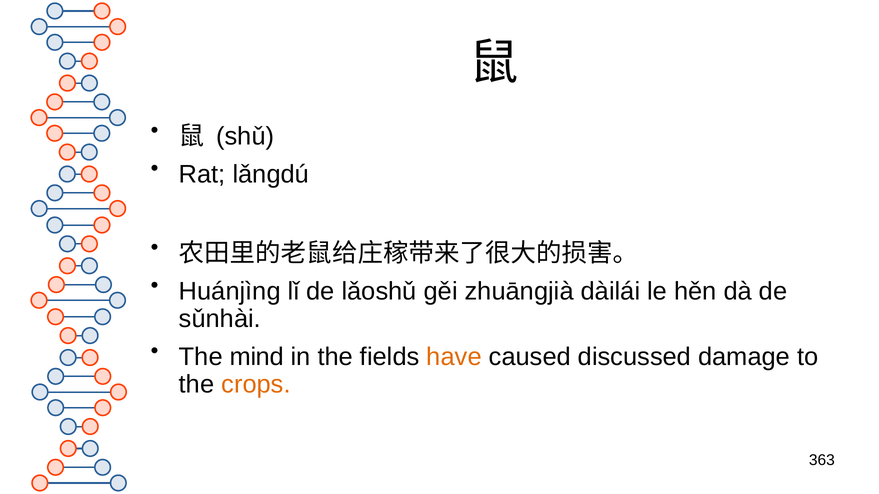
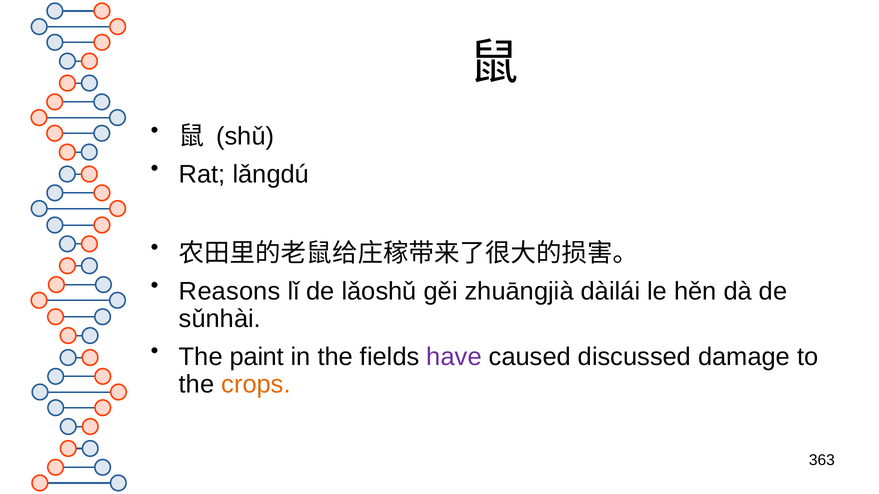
Huánjìng: Huánjìng -> Reasons
mind: mind -> paint
have colour: orange -> purple
